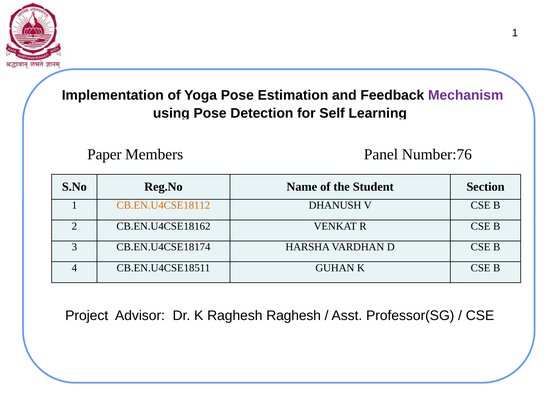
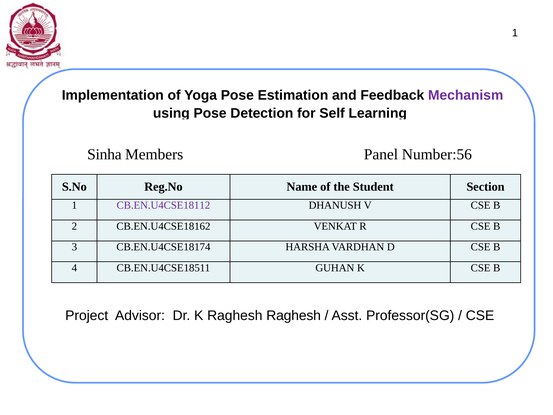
Paper: Paper -> Sinha
Number:76: Number:76 -> Number:56
CB.EN.U4CSE18112 colour: orange -> purple
